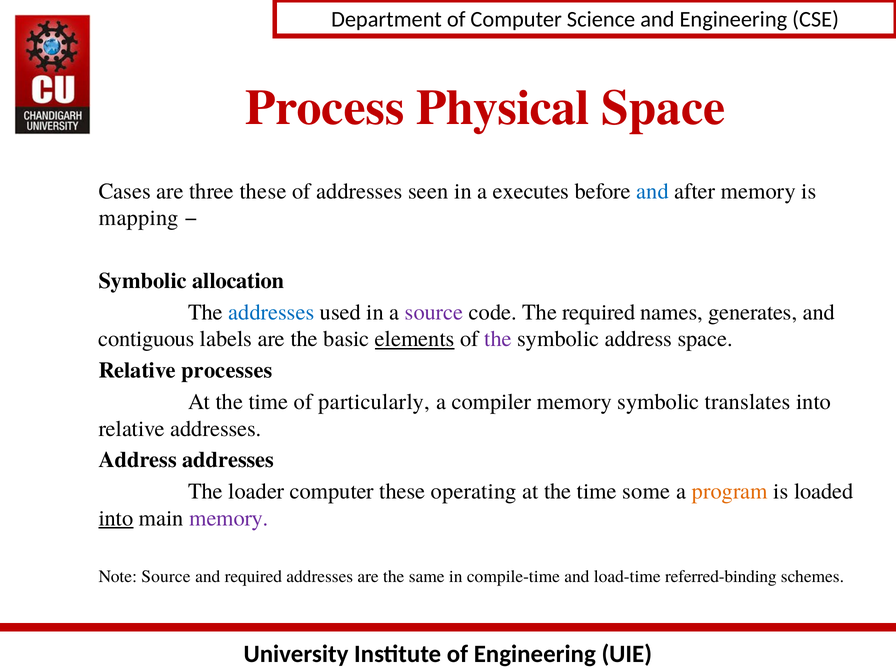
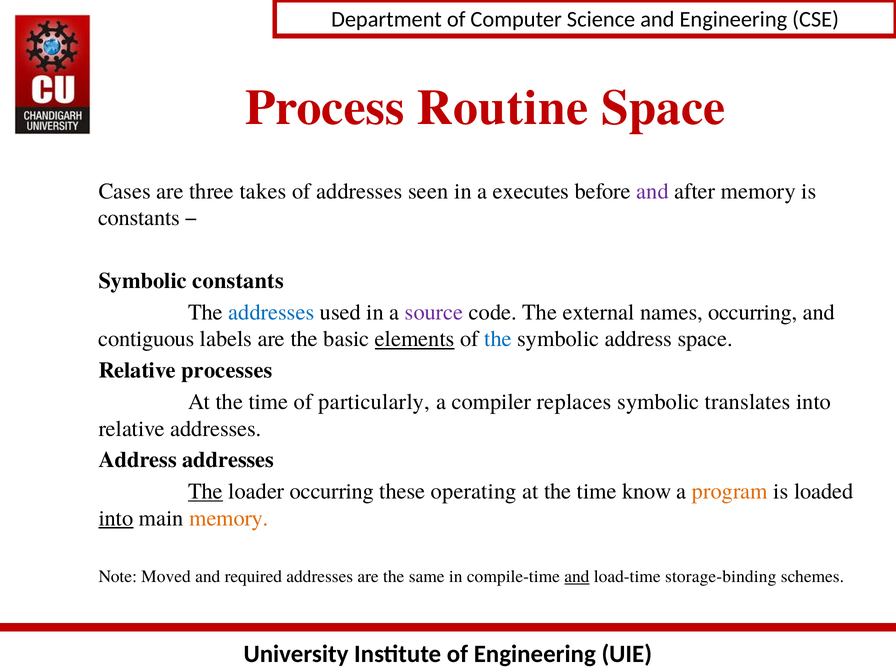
Physical: Physical -> Routine
three these: these -> takes
and at (653, 191) colour: blue -> purple
mapping at (139, 218): mapping -> constants
Symbolic allocation: allocation -> constants
The required: required -> external
names generates: generates -> occurring
the at (498, 339) colour: purple -> blue
compiler memory: memory -> replaces
The at (206, 491) underline: none -> present
loader computer: computer -> occurring
some: some -> know
memory at (229, 518) colour: purple -> orange
Note Source: Source -> Moved
and at (577, 577) underline: none -> present
referred-binding: referred-binding -> storage-binding
